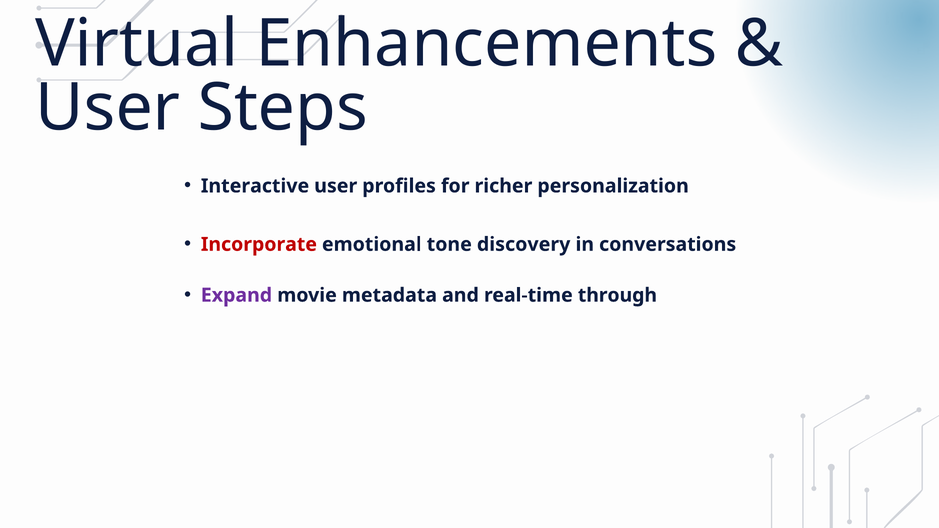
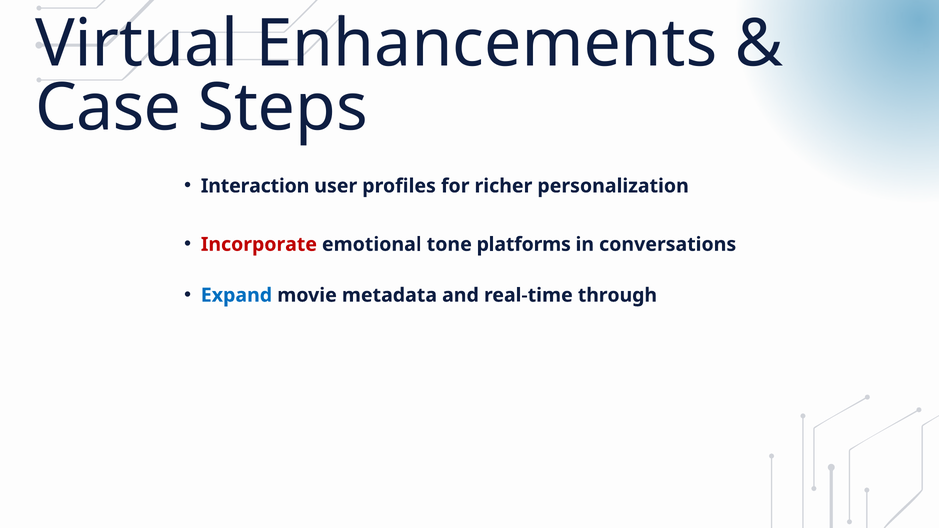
User at (108, 108): User -> Case
Interactive: Interactive -> Interaction
discovery: discovery -> platforms
Expand colour: purple -> blue
